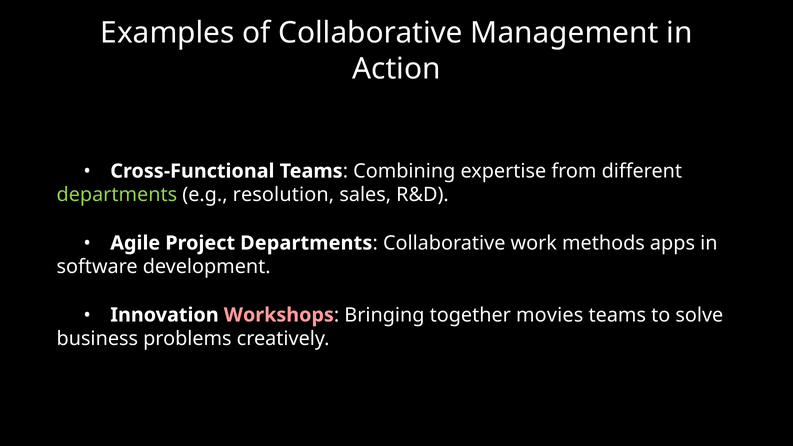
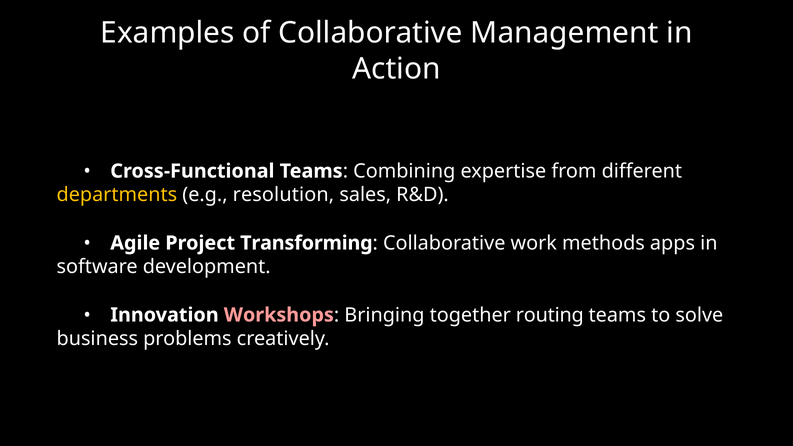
departments at (117, 195) colour: light green -> yellow
Project Departments: Departments -> Transforming
movies: movies -> routing
